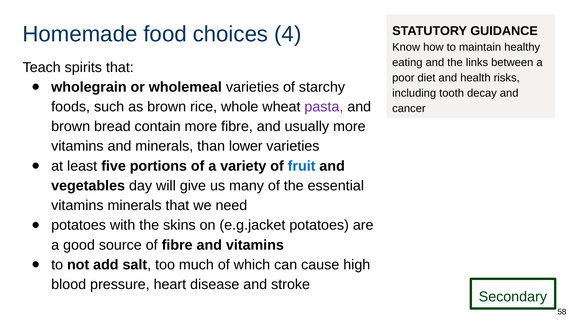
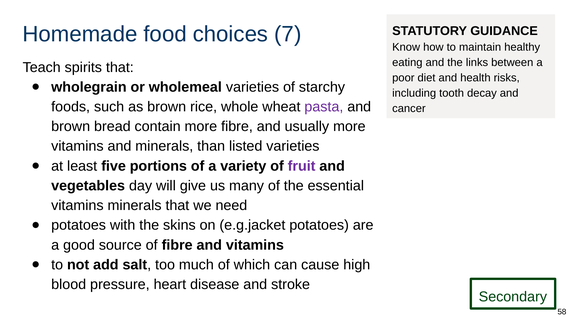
4: 4 -> 7
lower: lower -> listed
fruit colour: blue -> purple
